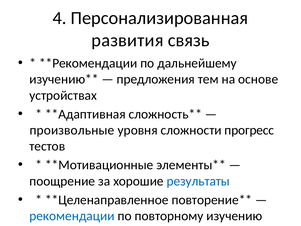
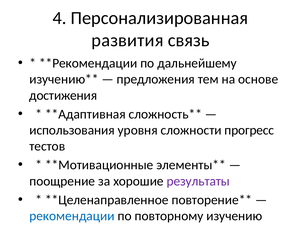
устройствах: устройствах -> достижения
произвольные: произвольные -> использования
результаты colour: blue -> purple
